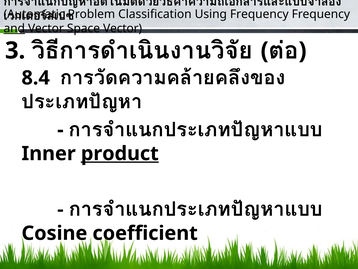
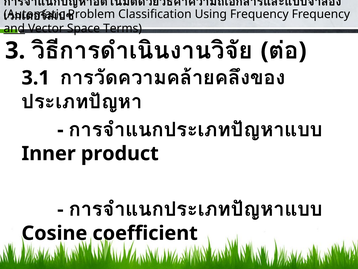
Space Vector: Vector -> Terms
8.4: 8.4 -> 3.1
product underline: present -> none
